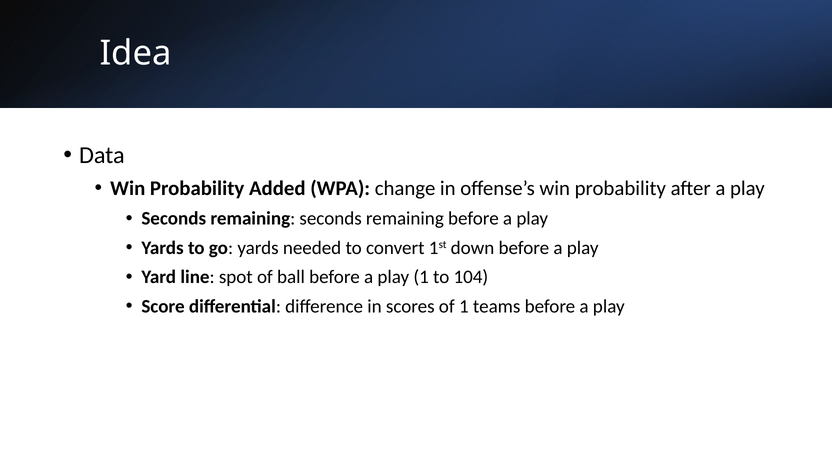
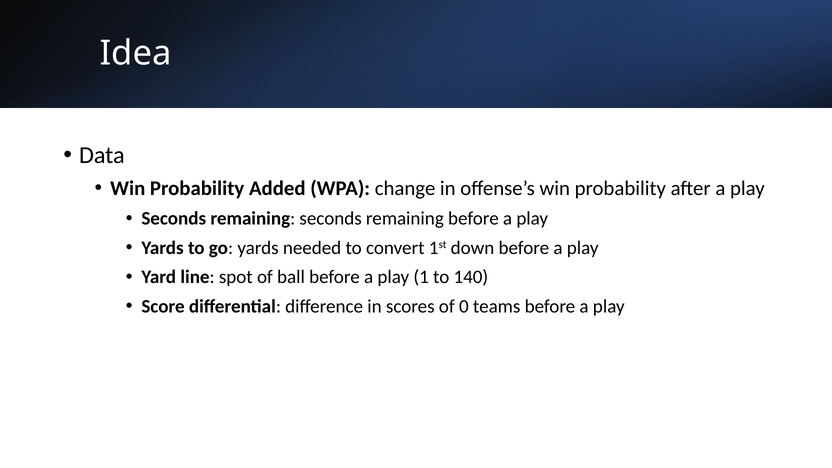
104: 104 -> 140
of 1: 1 -> 0
